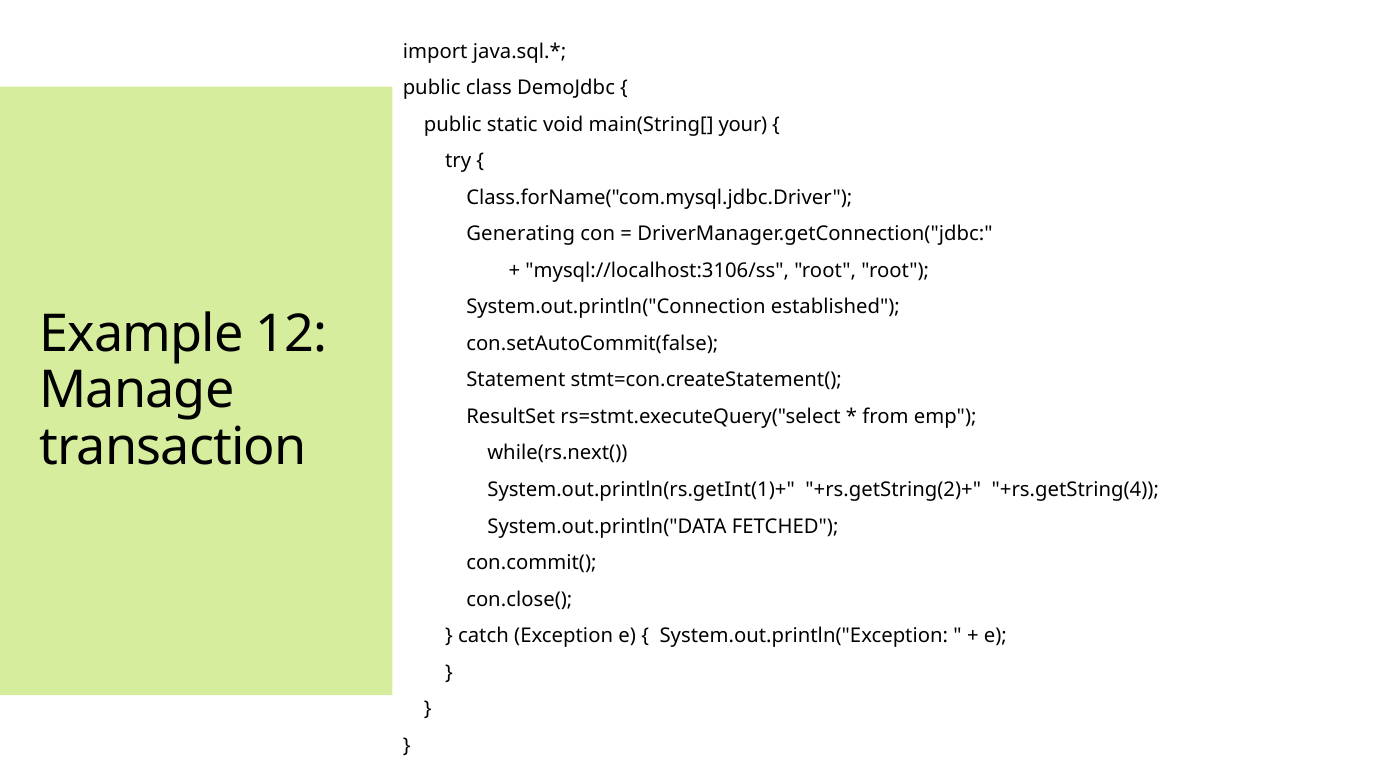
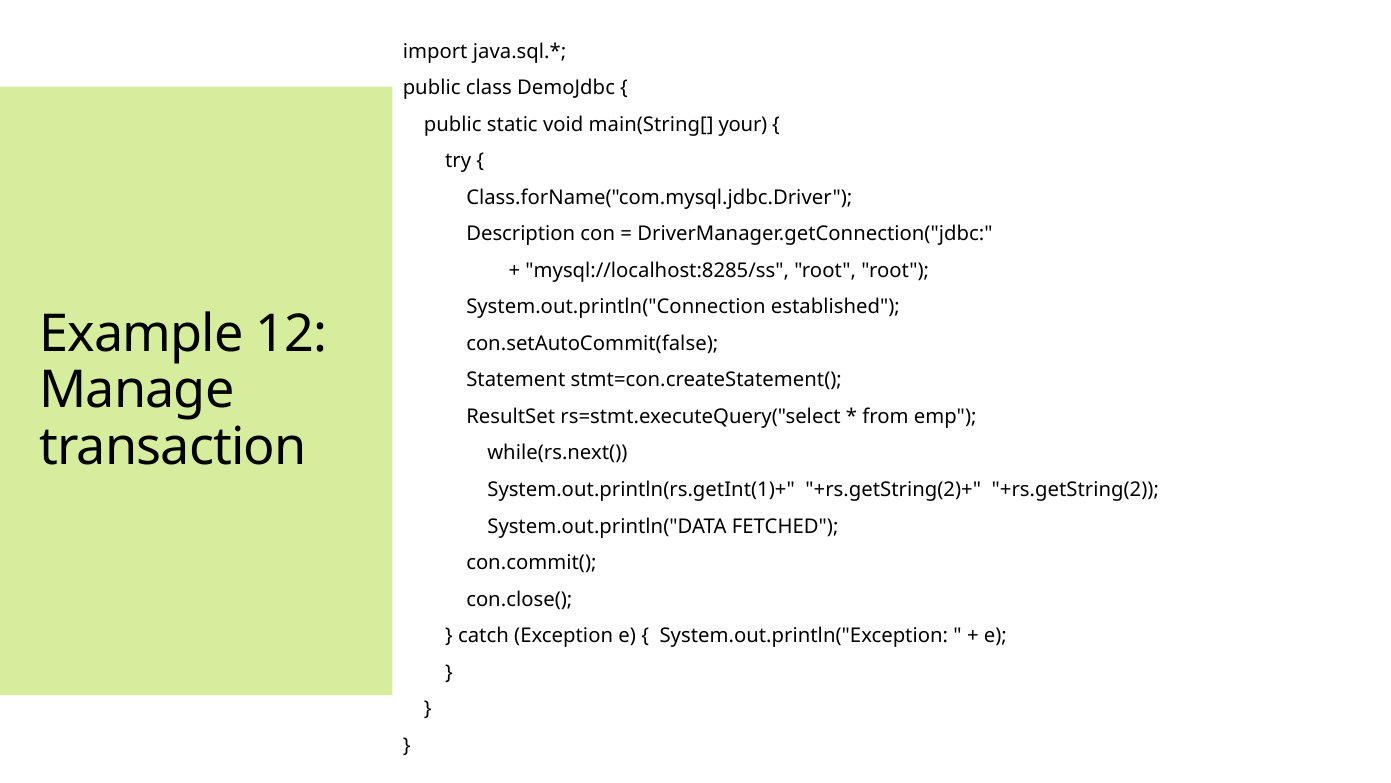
Generating: Generating -> Description
mysql://localhost:3106/ss: mysql://localhost:3106/ss -> mysql://localhost:8285/ss
+rs.getString(4: +rs.getString(4 -> +rs.getString(2
